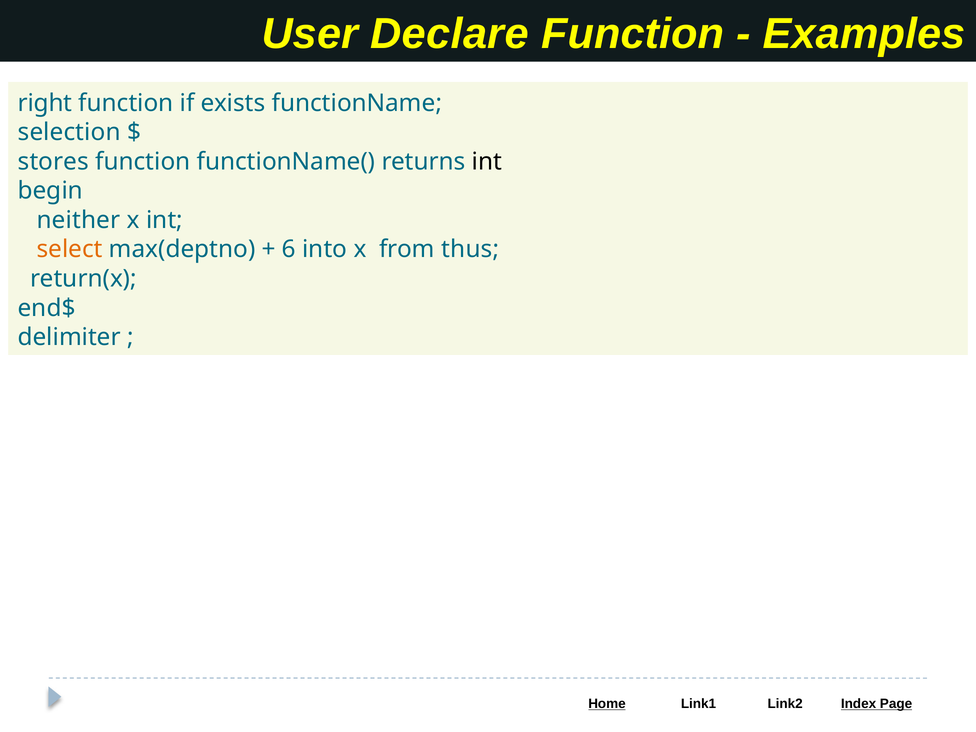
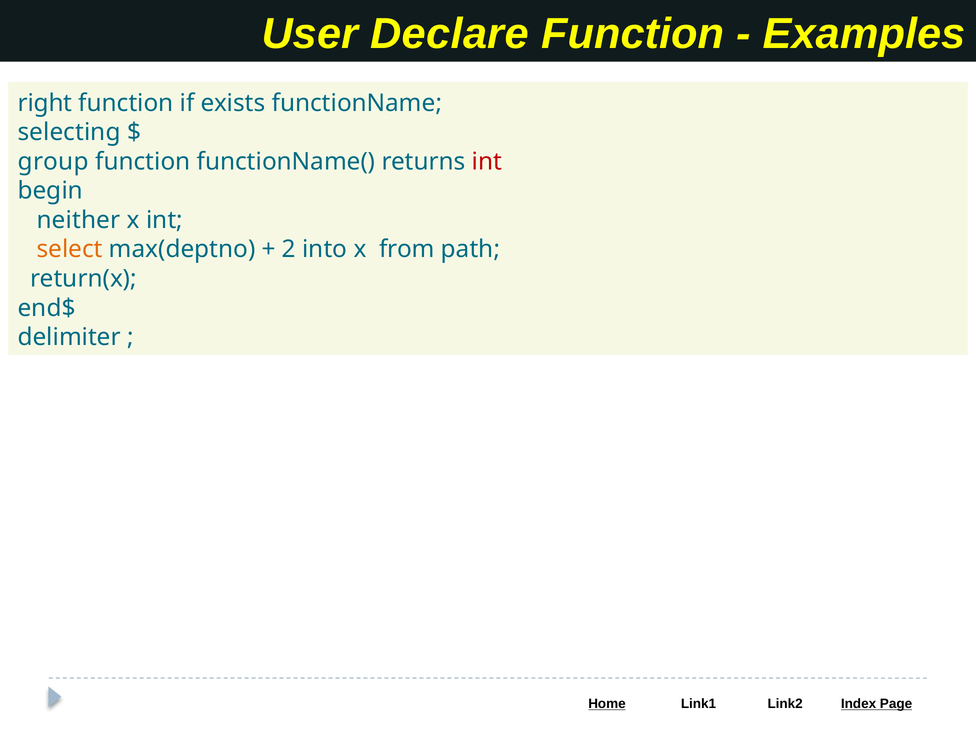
selection: selection -> selecting
stores: stores -> group
int at (487, 162) colour: black -> red
6: 6 -> 2
thus: thus -> path
